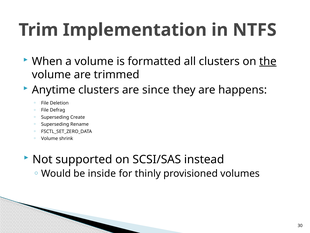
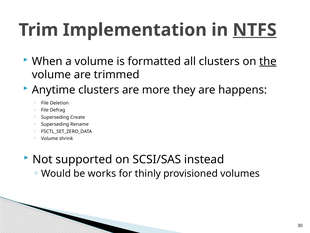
NTFS underline: none -> present
since: since -> more
inside: inside -> works
